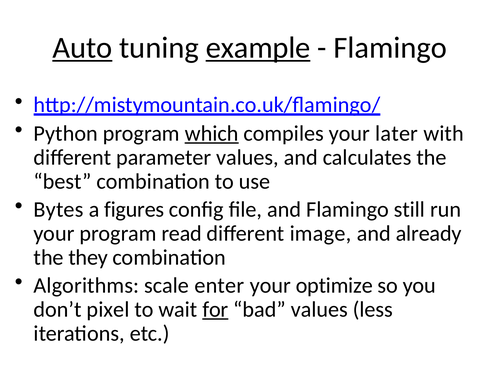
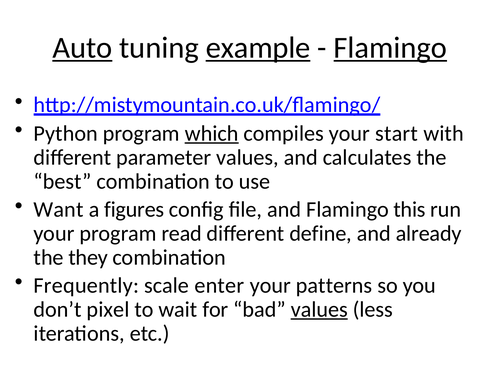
Flamingo at (390, 48) underline: none -> present
later: later -> start
Bytes: Bytes -> Want
still: still -> this
image: image -> define
Algorithms: Algorithms -> Frequently
optimize: optimize -> patterns
for underline: present -> none
values at (319, 309) underline: none -> present
